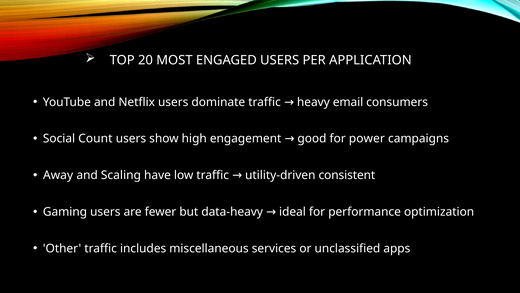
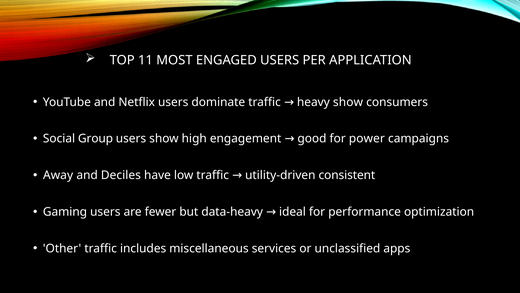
20: 20 -> 11
heavy email: email -> show
Count: Count -> Group
Scaling: Scaling -> Deciles
